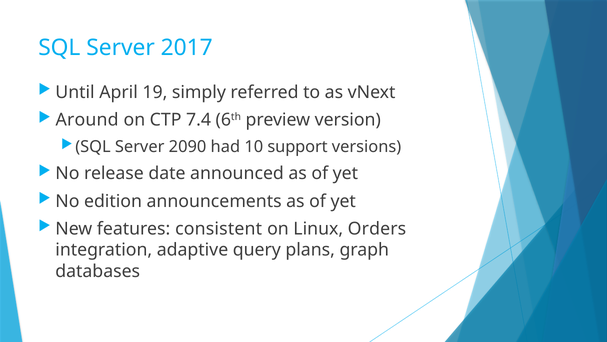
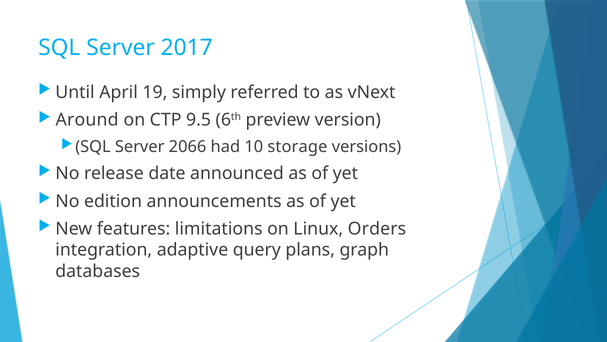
7.4: 7.4 -> 9.5
2090: 2090 -> 2066
support: support -> storage
consistent: consistent -> limitations
